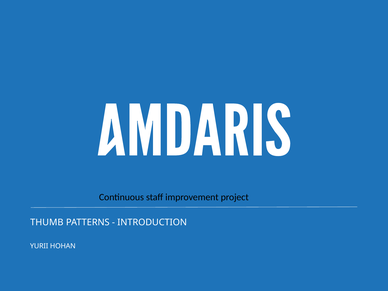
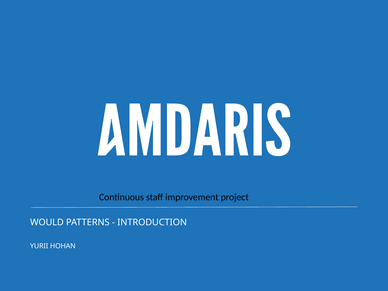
THUMB: THUMB -> WOULD
